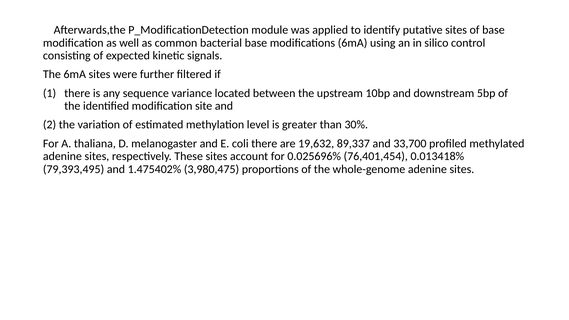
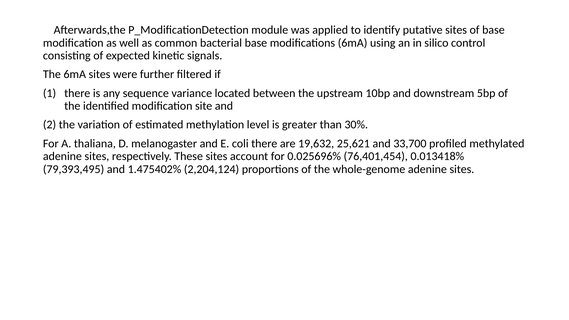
89,337: 89,337 -> 25,621
3,980,475: 3,980,475 -> 2,204,124
